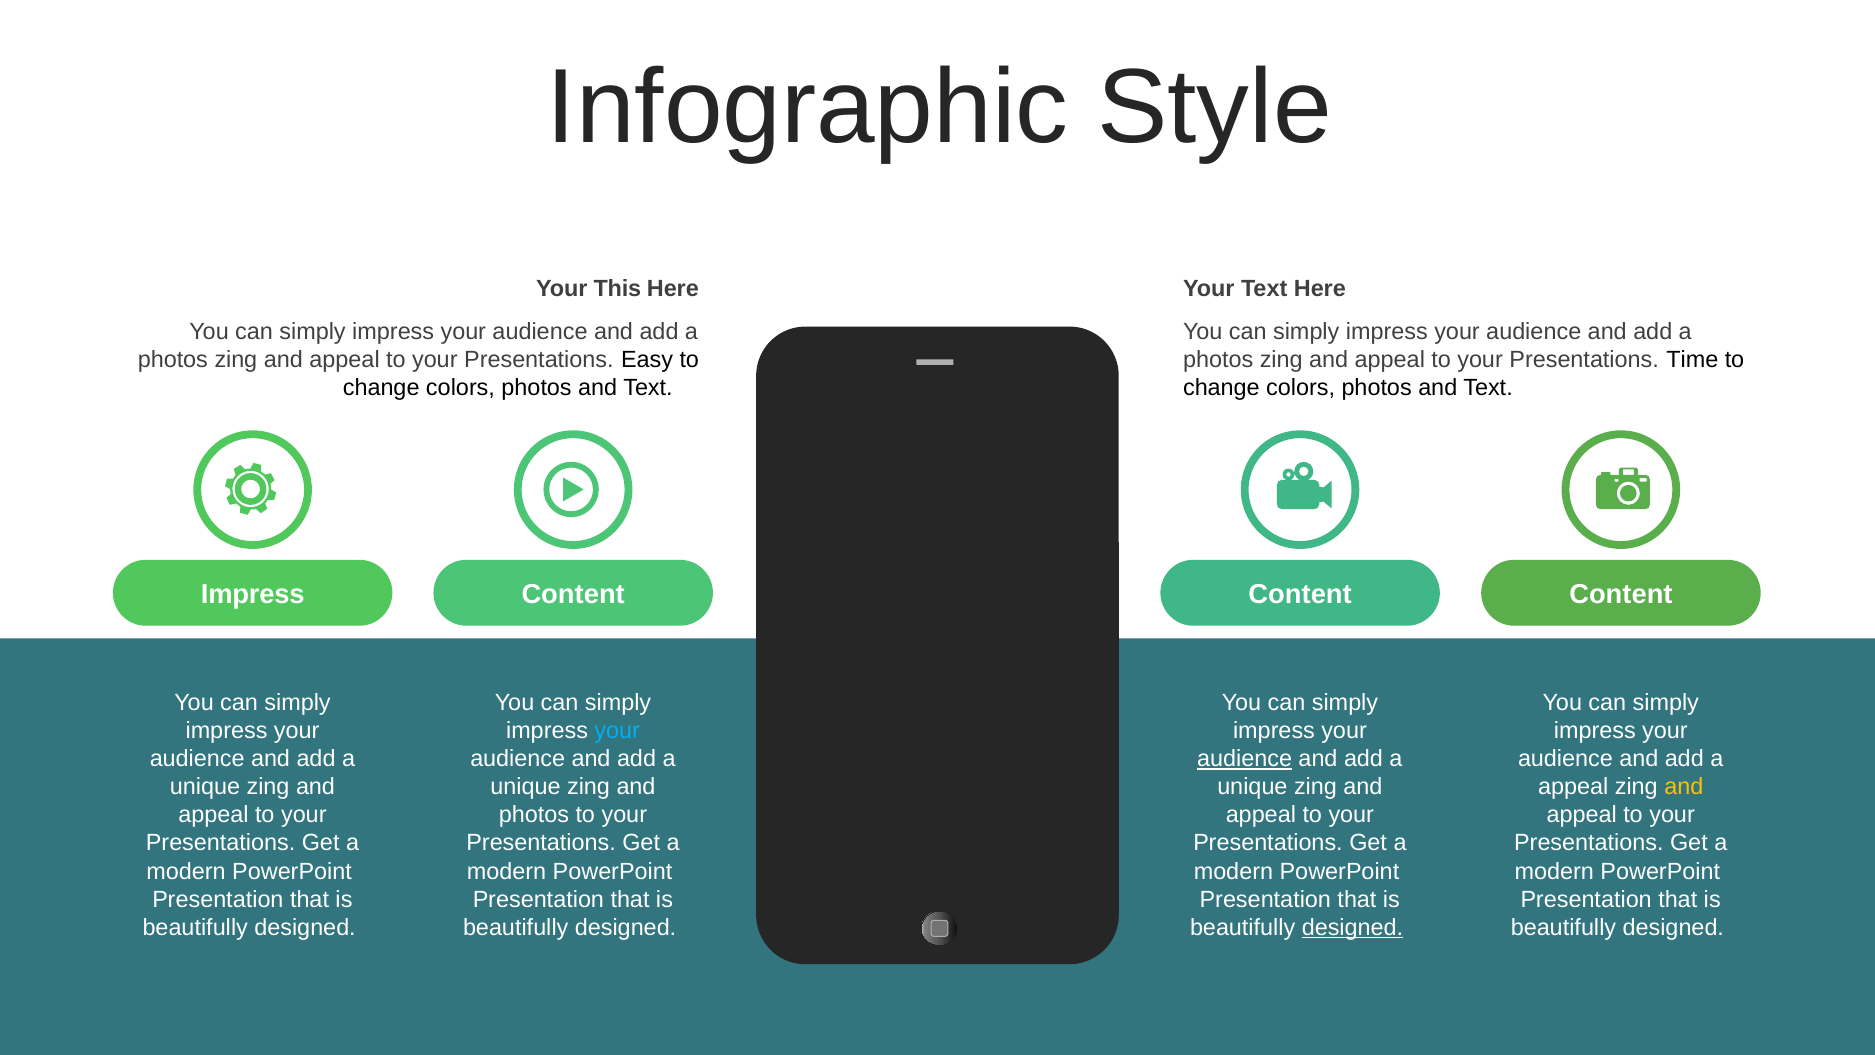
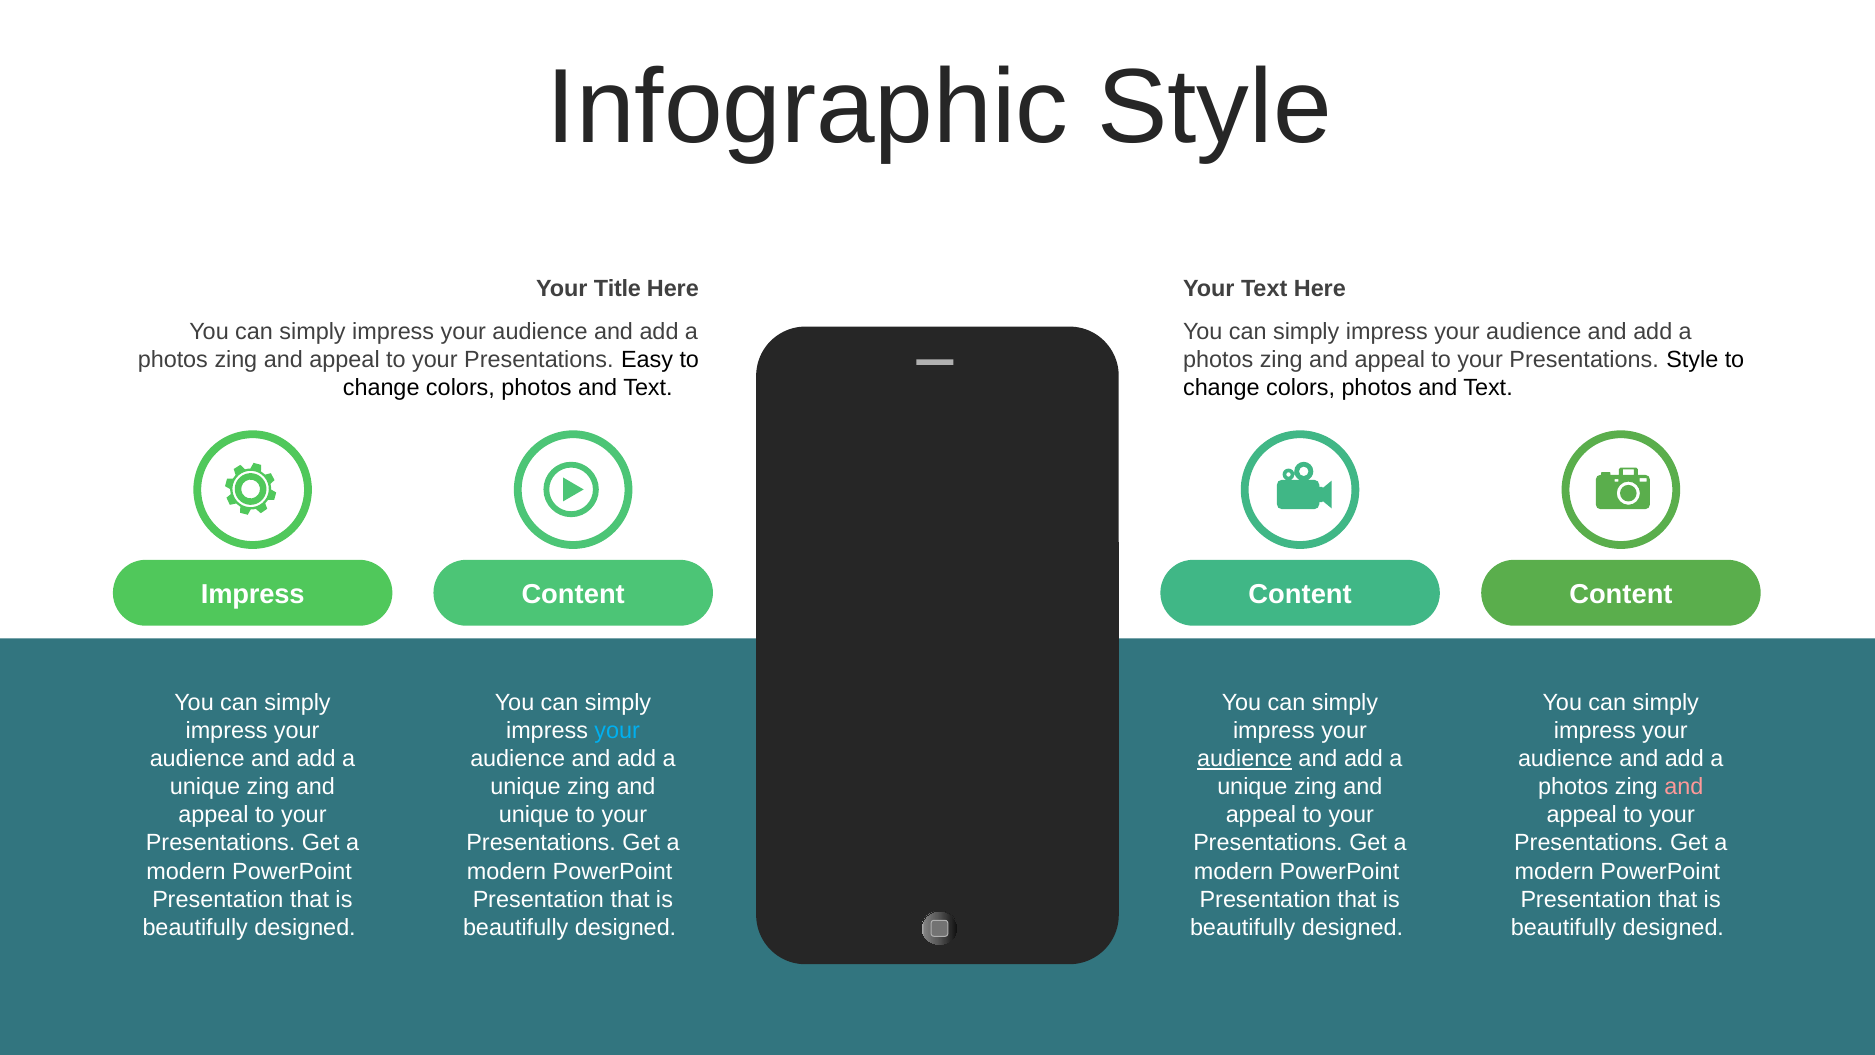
This: This -> Title
Presentations Time: Time -> Style
appeal at (1573, 787): appeal -> photos
and at (1684, 787) colour: yellow -> pink
photos at (534, 815): photos -> unique
designed at (1352, 927) underline: present -> none
